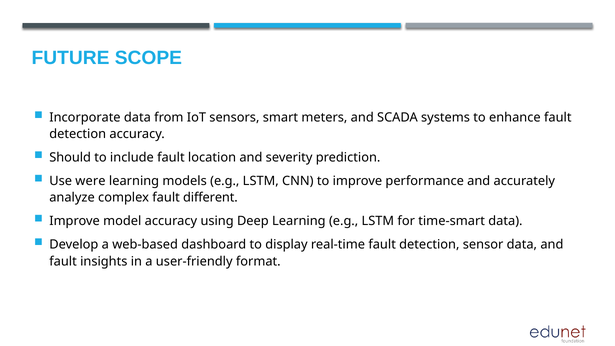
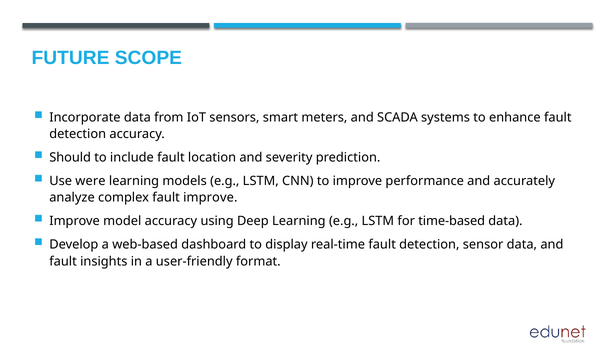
fault different: different -> improve
time-smart: time-smart -> time-based
